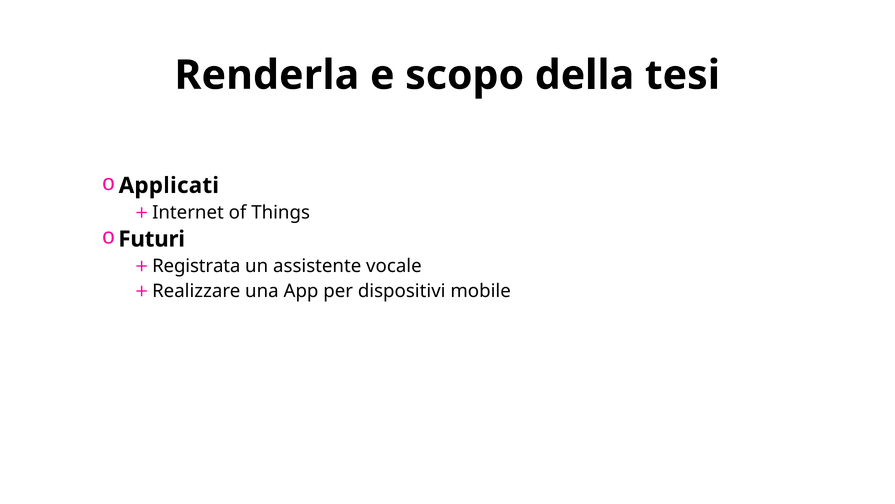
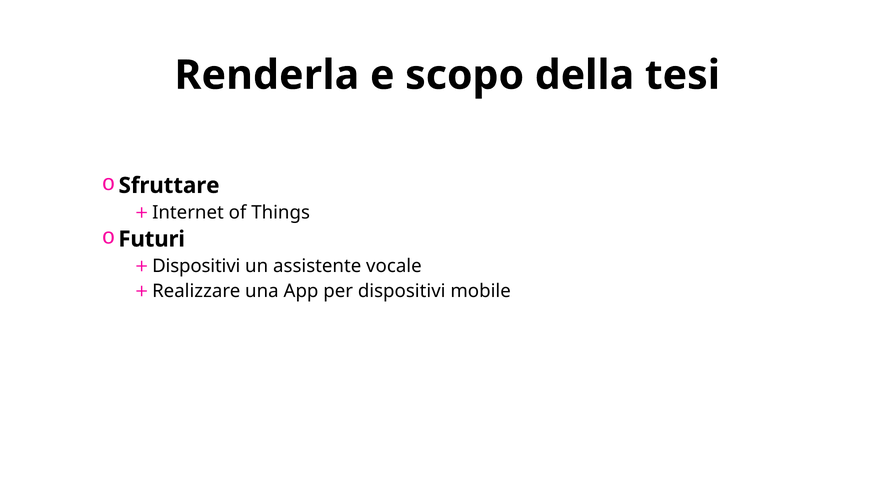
Applicati: Applicati -> Sfruttare
Registrata at (196, 266): Registrata -> Dispositivi
